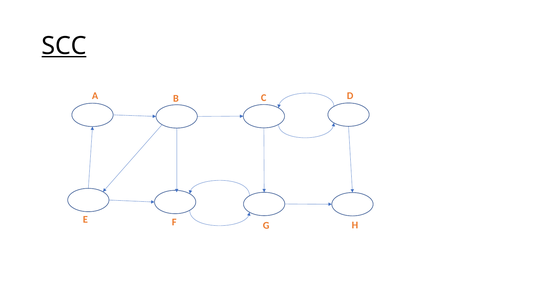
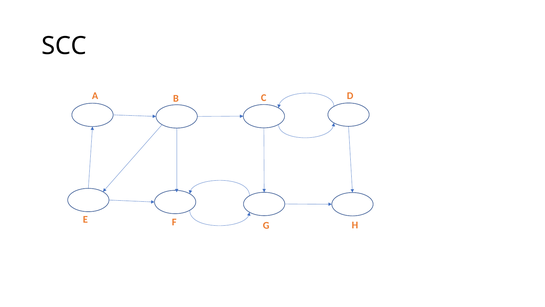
SCC underline: present -> none
